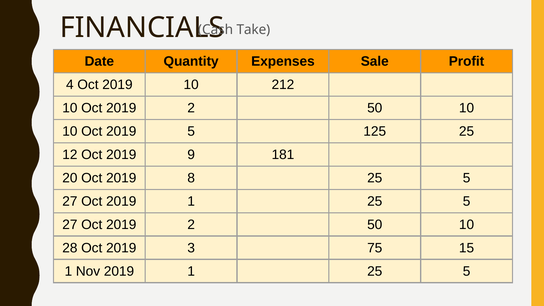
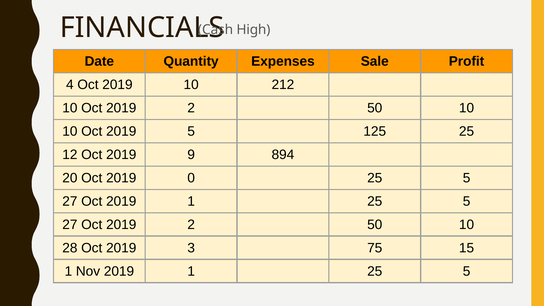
Take: Take -> High
181: 181 -> 894
8: 8 -> 0
